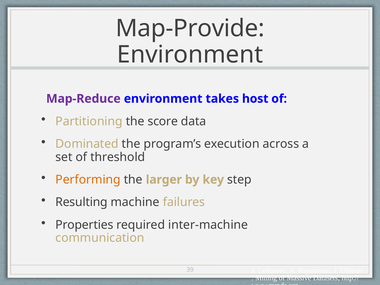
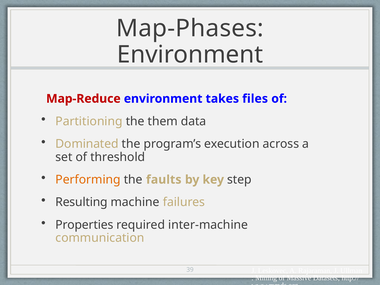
Map-Provide: Map-Provide -> Map-Phases
Map-Reduce colour: purple -> red
host: host -> files
score: score -> them
larger: larger -> faults
